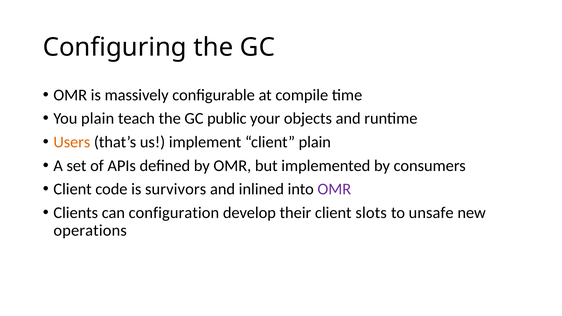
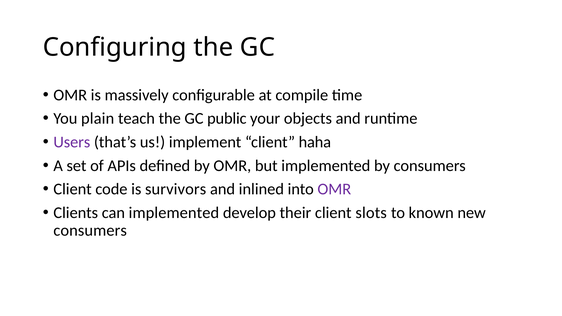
Users colour: orange -> purple
client plain: plain -> haha
can configuration: configuration -> implemented
unsafe: unsafe -> known
operations at (90, 231): operations -> consumers
